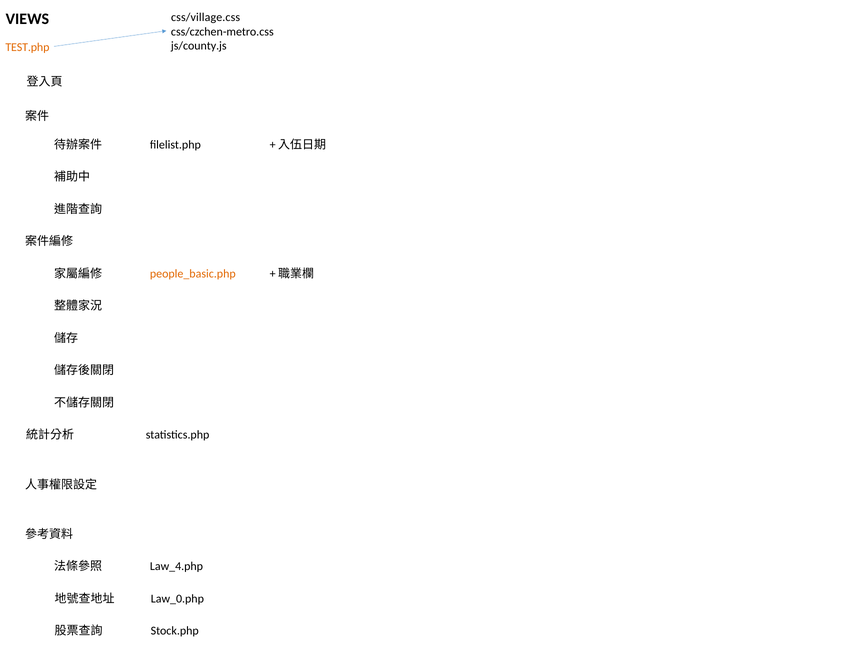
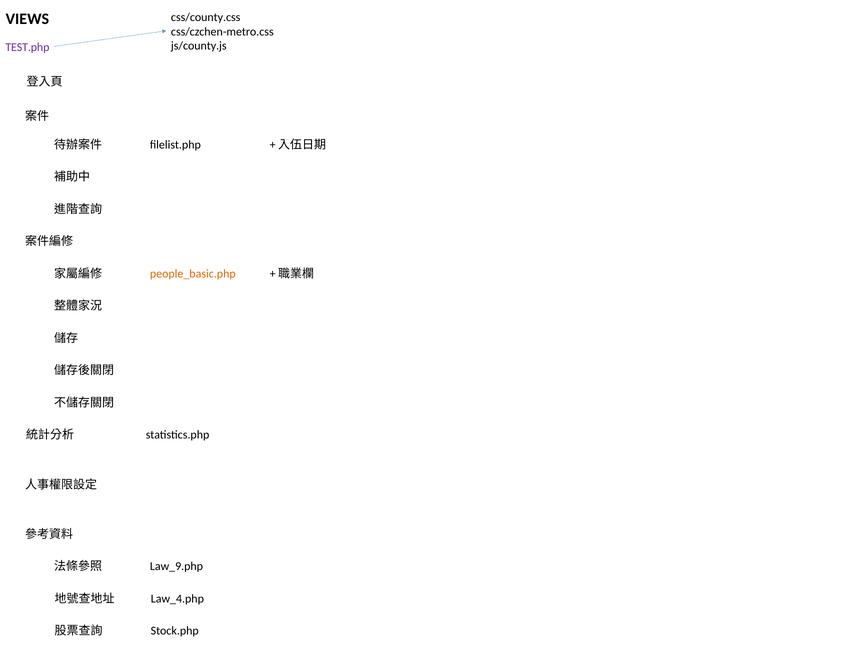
css/village.css: css/village.css -> css/county.css
TEST.php colour: orange -> purple
Law_4.php: Law_4.php -> Law_9.php
Law_0.php: Law_0.php -> Law_4.php
